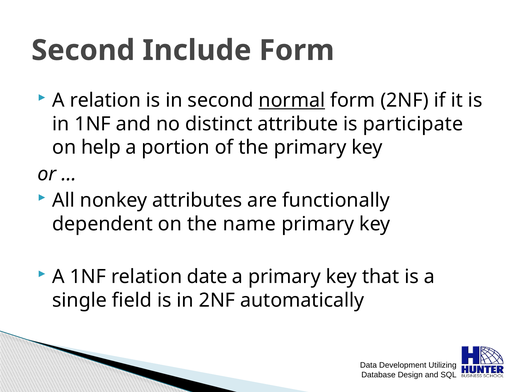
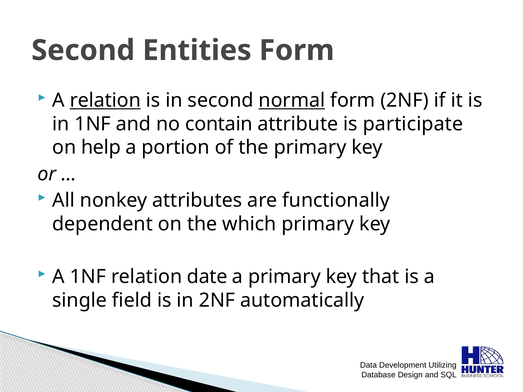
Include: Include -> Entities
relation at (105, 100) underline: none -> present
distinct: distinct -> contain
name: name -> which
